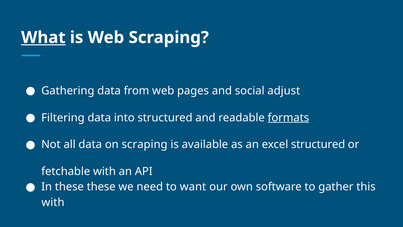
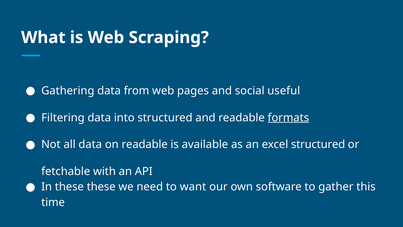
What underline: present -> none
adjust: adjust -> useful
on scraping: scraping -> readable
with at (53, 202): with -> time
